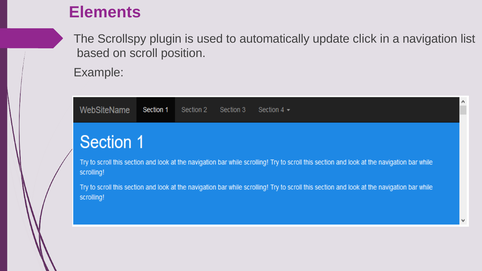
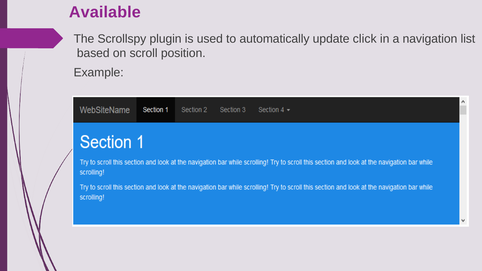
Elements: Elements -> Available
